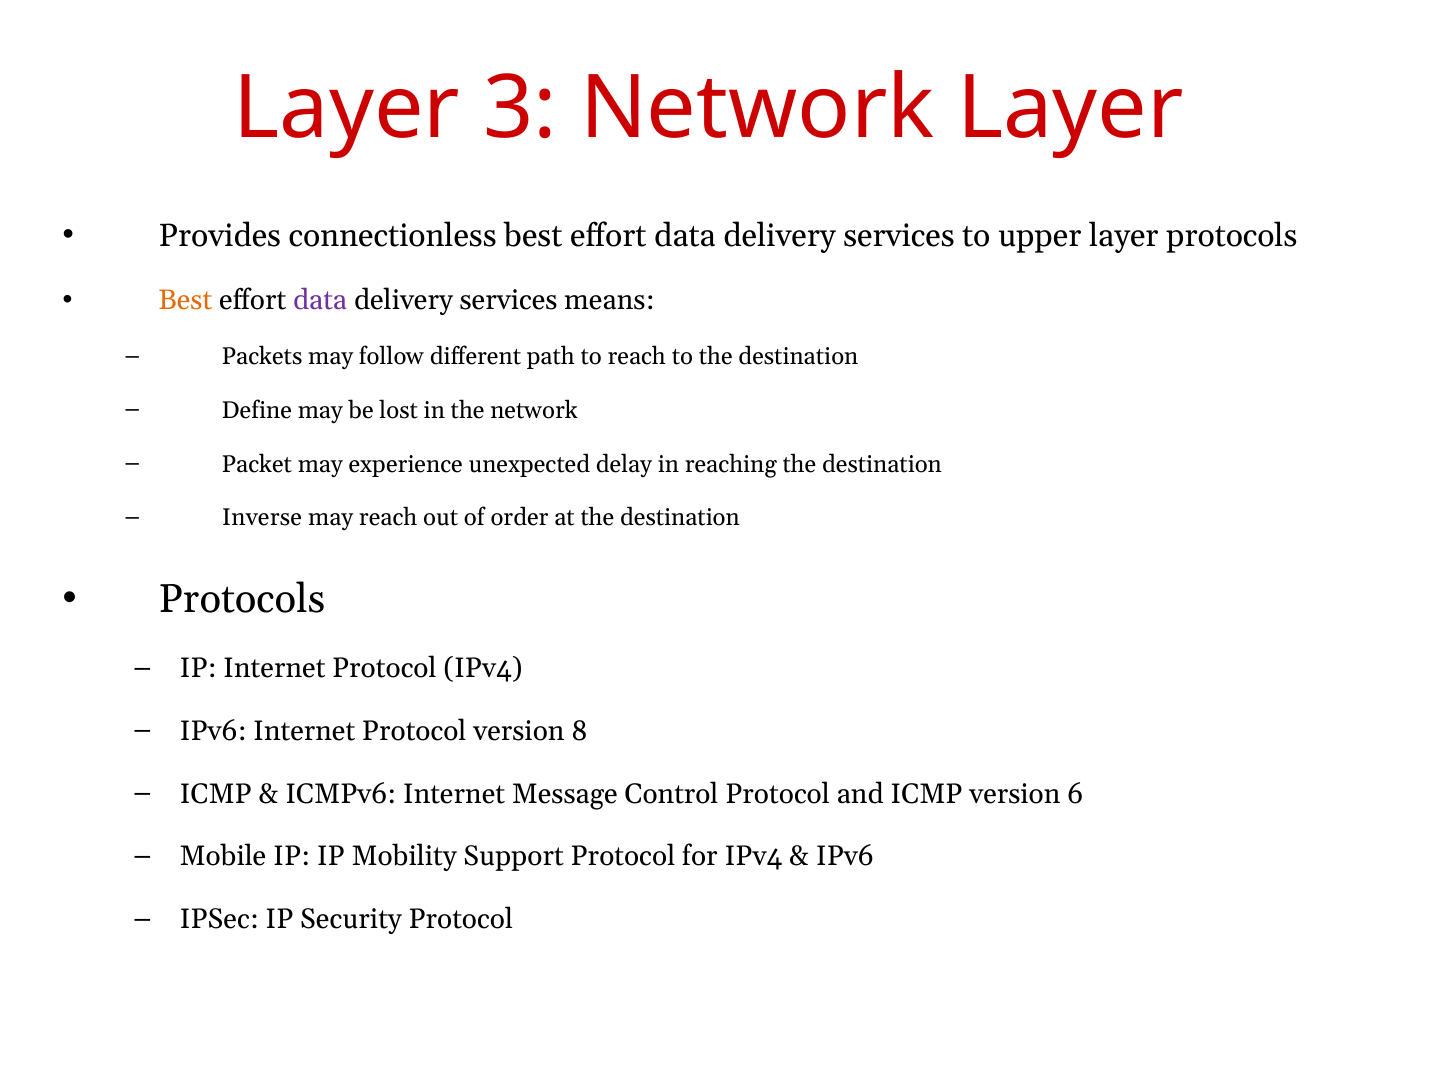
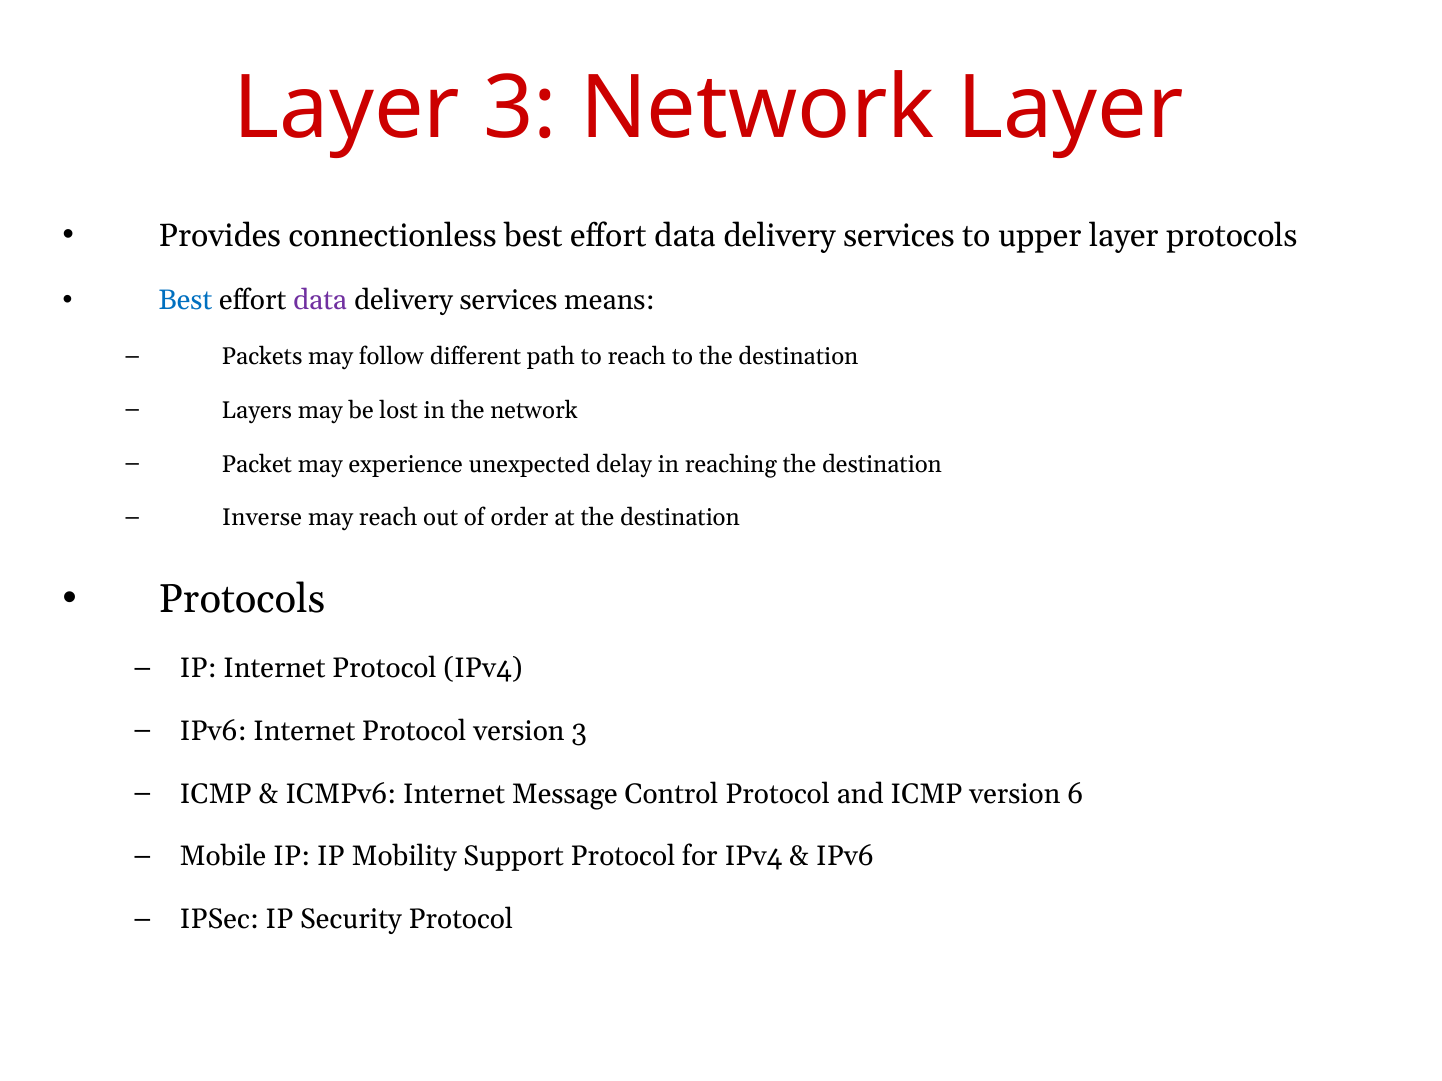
Best at (185, 301) colour: orange -> blue
Define: Define -> Layers
version 8: 8 -> 3
